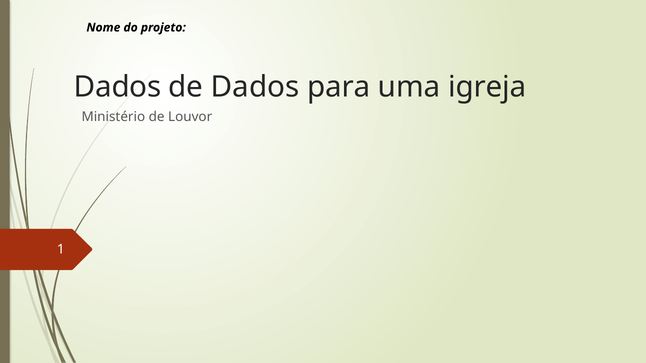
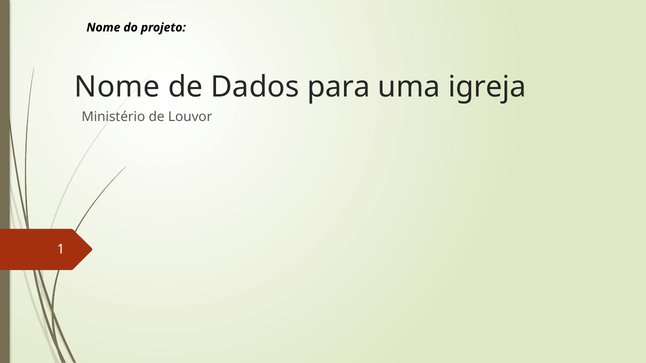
Dados at (118, 87): Dados -> Nome
